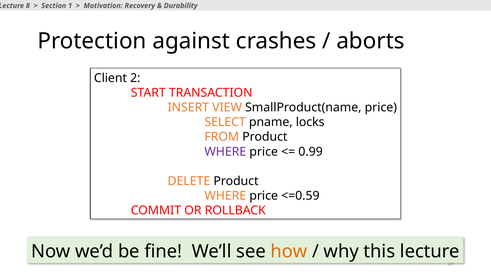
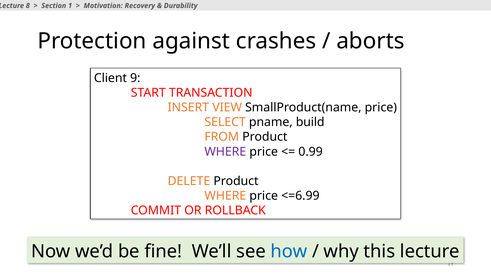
2: 2 -> 9
locks: locks -> build
<=0.59: <=0.59 -> <=6.99
how colour: orange -> blue
